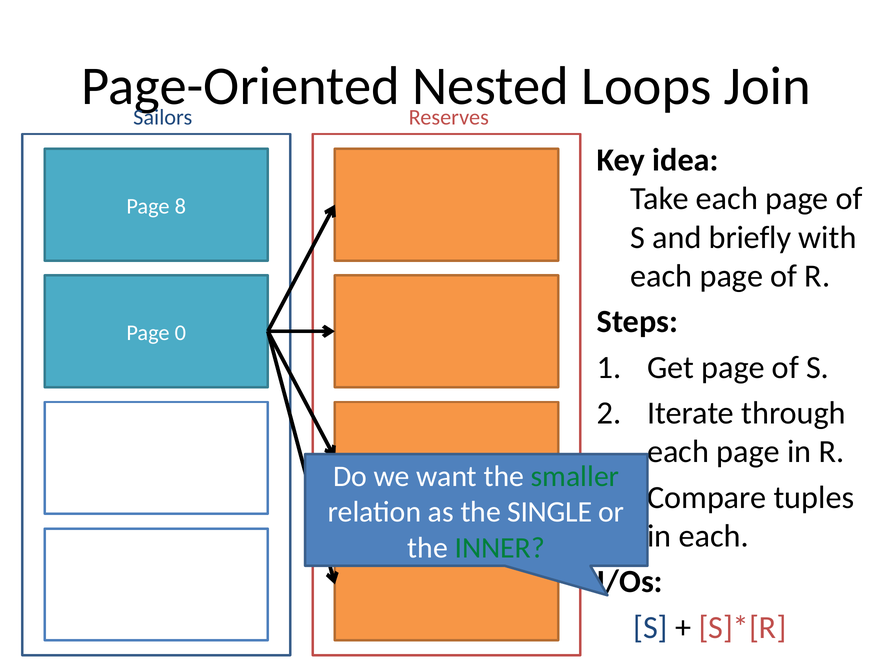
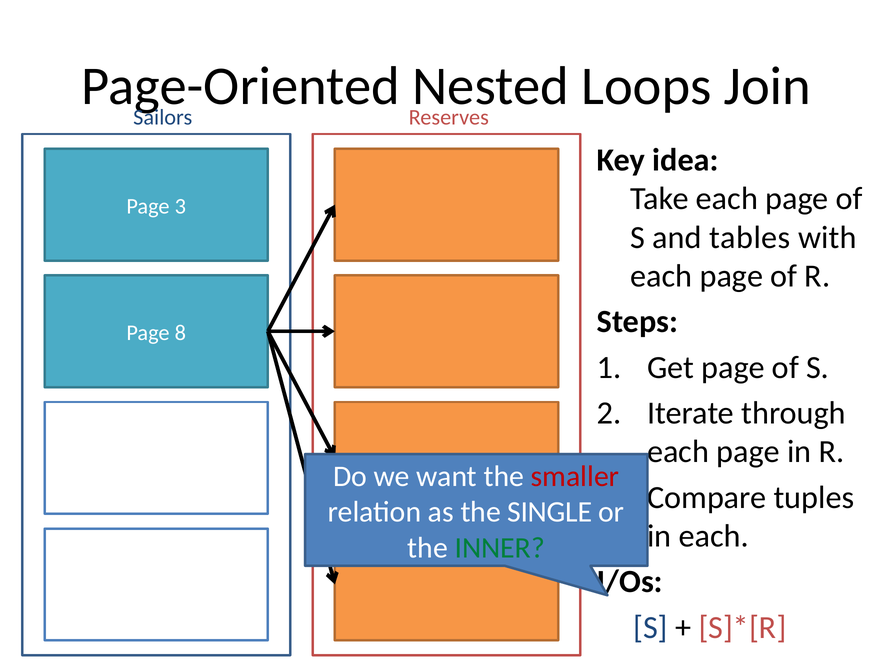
Page 8: 8 -> 3
briefly: briefly -> tables
0: 0 -> 8
smaller colour: green -> red
